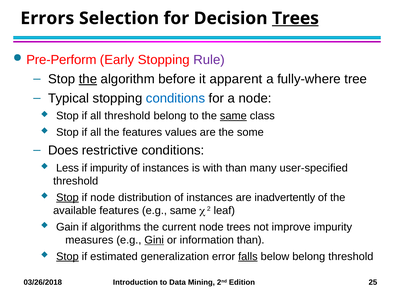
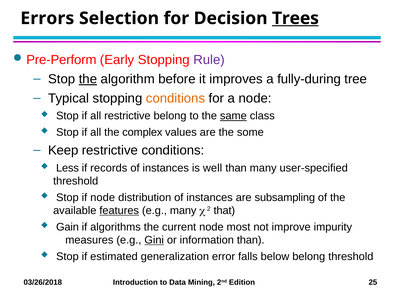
apparent: apparent -> improves
fully-where: fully-where -> fully-during
conditions at (176, 98) colour: blue -> orange
all threshold: threshold -> restrictive
the features: features -> complex
Does: Does -> Keep
if impurity: impurity -> records
with: with -> well
Stop at (67, 198) underline: present -> none
inadvertently: inadvertently -> subsampling
features at (119, 211) underline: none -> present
e.g same: same -> many
leaf: leaf -> that
node trees: trees -> most
Stop at (67, 257) underline: present -> none
falls underline: present -> none
